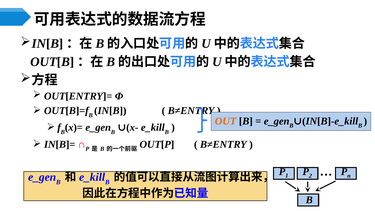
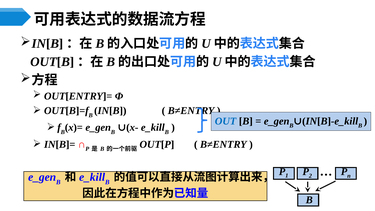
OUT colour: orange -> blue
